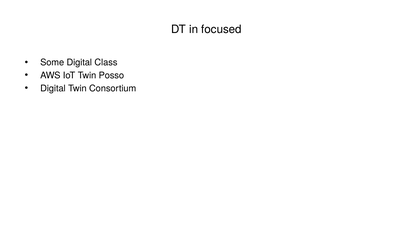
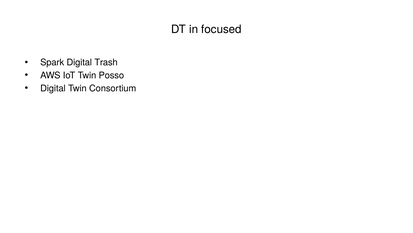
Some: Some -> Spark
Class: Class -> Trash
